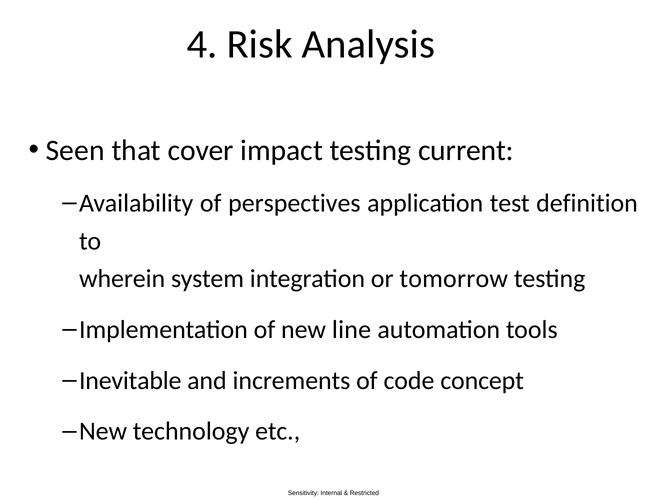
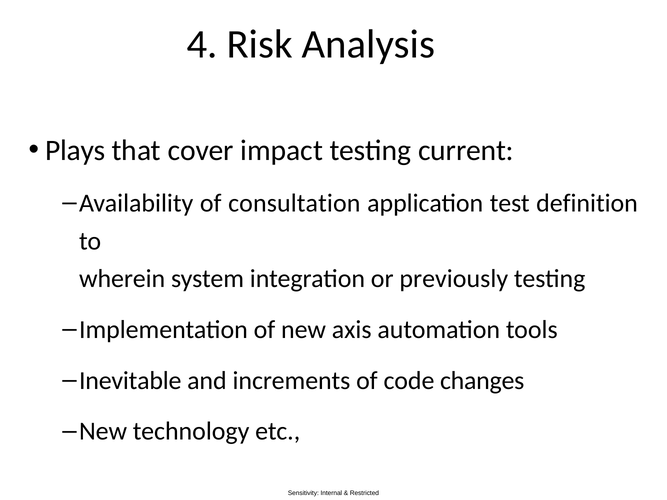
Seen: Seen -> Plays
perspectives: perspectives -> consultation
tomorrow: tomorrow -> previously
line: line -> axis
concept: concept -> changes
